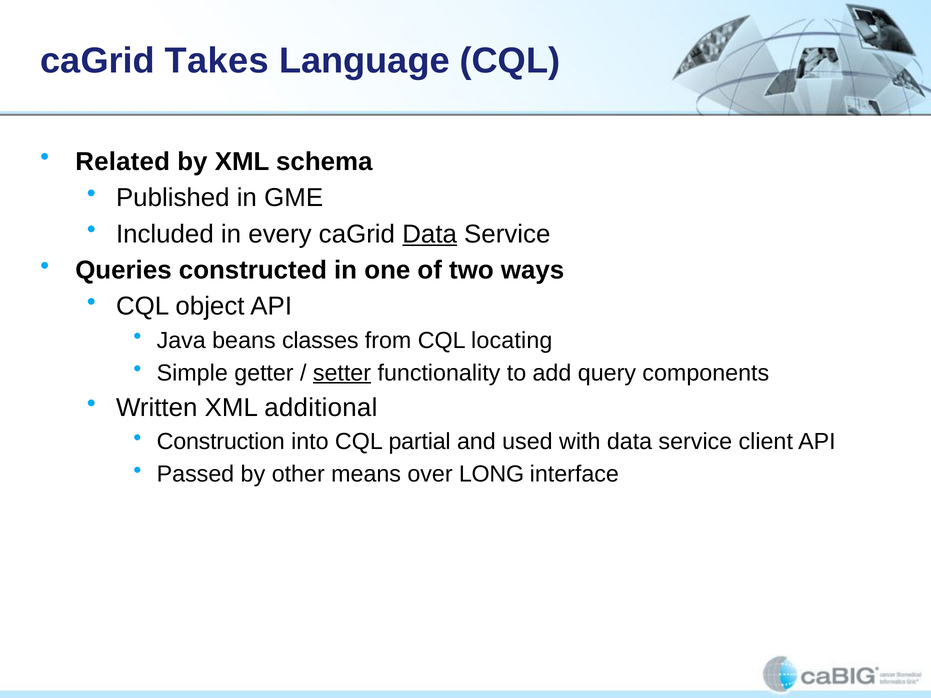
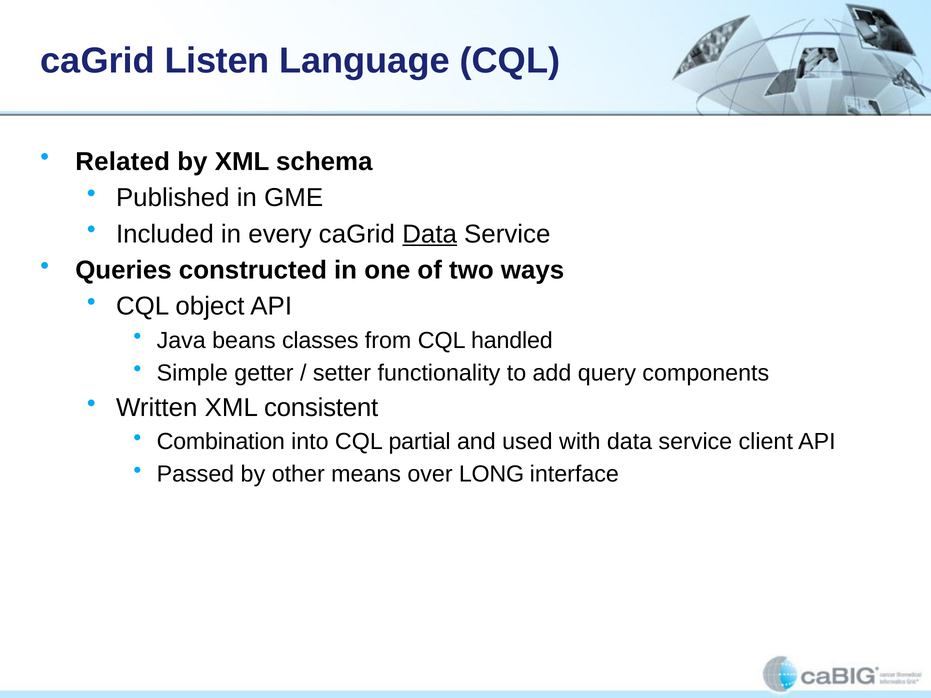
Takes: Takes -> Listen
locating: locating -> handled
setter underline: present -> none
additional: additional -> consistent
Construction: Construction -> Combination
